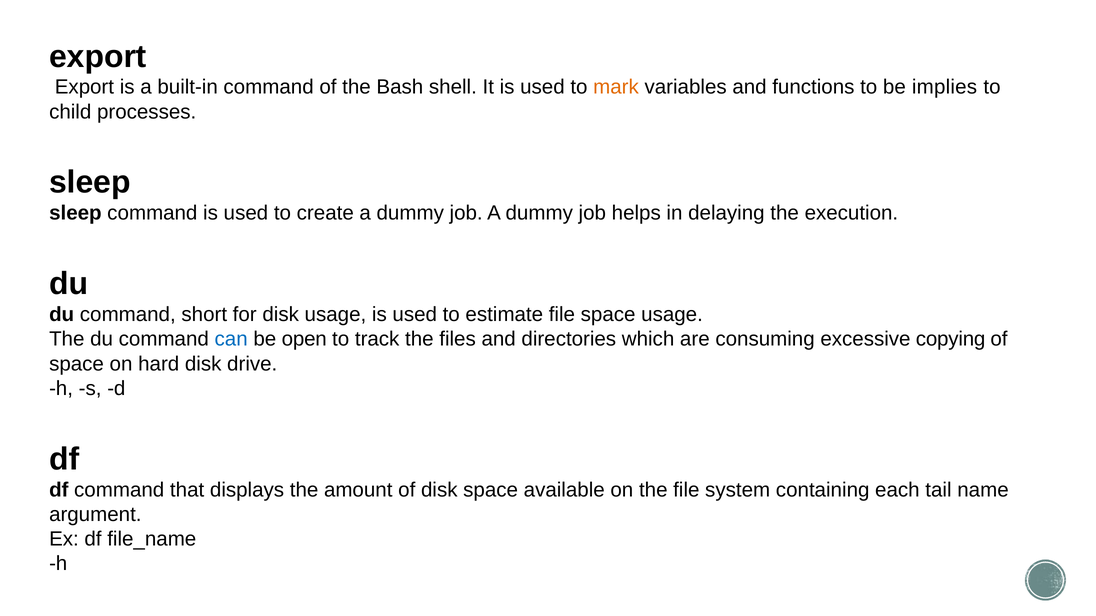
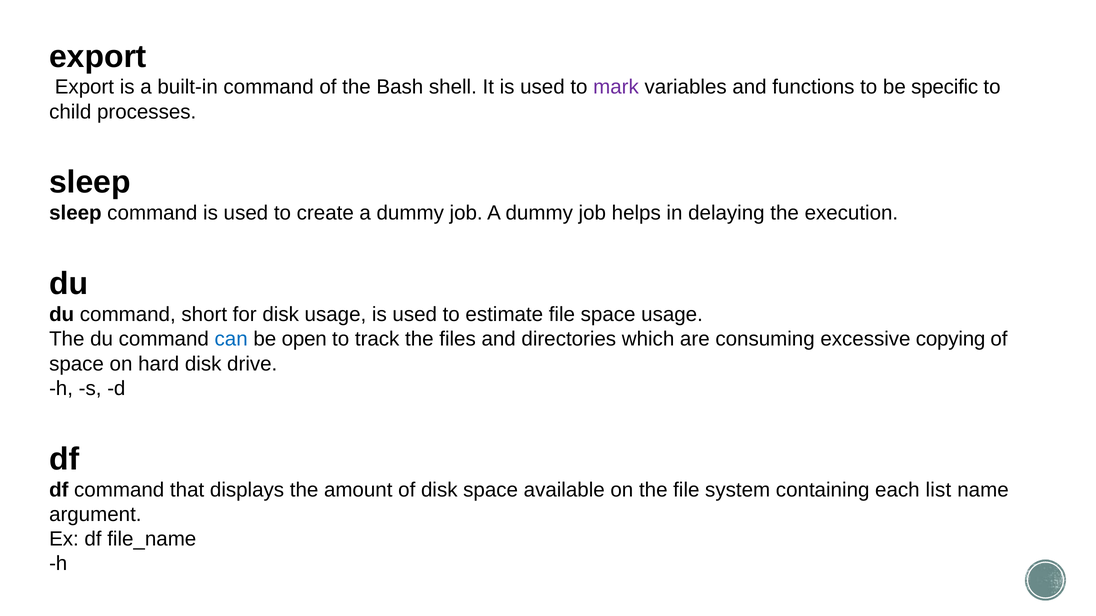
mark colour: orange -> purple
implies: implies -> specific
tail: tail -> list
